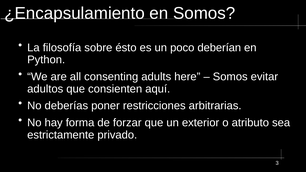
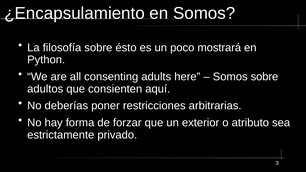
deberían: deberían -> mostrará
Somos evitar: evitar -> sobre
